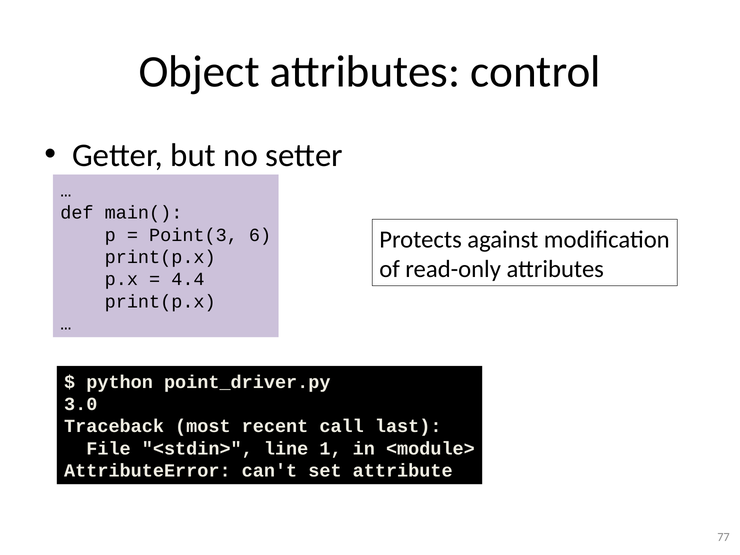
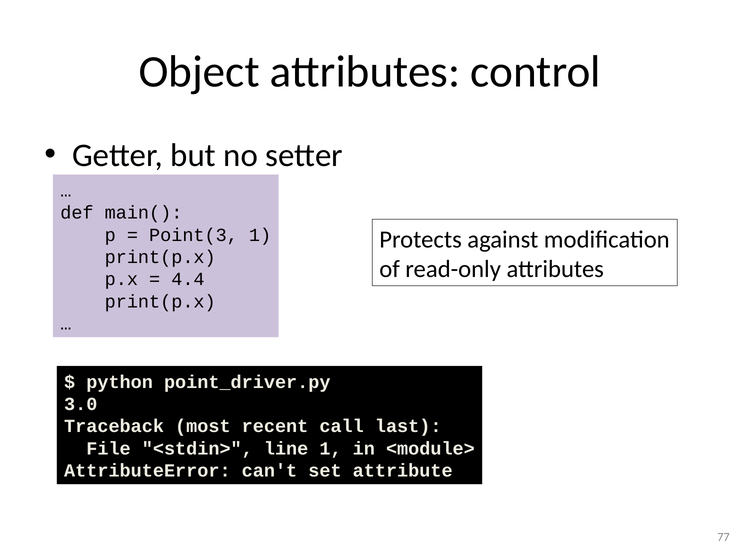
Point(3 6: 6 -> 1
